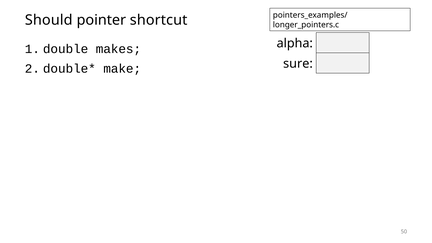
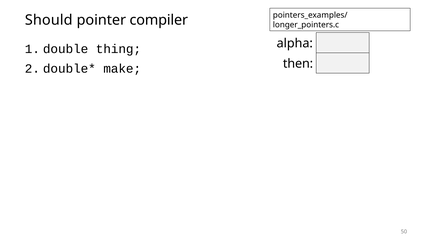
shortcut: shortcut -> compiler
makes: makes -> thing
sure: sure -> then
